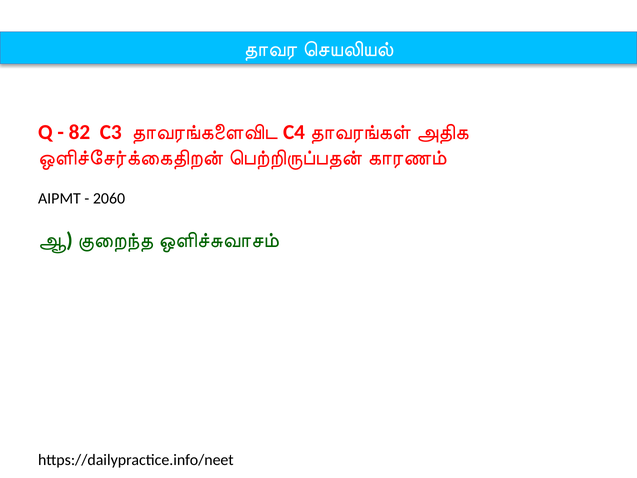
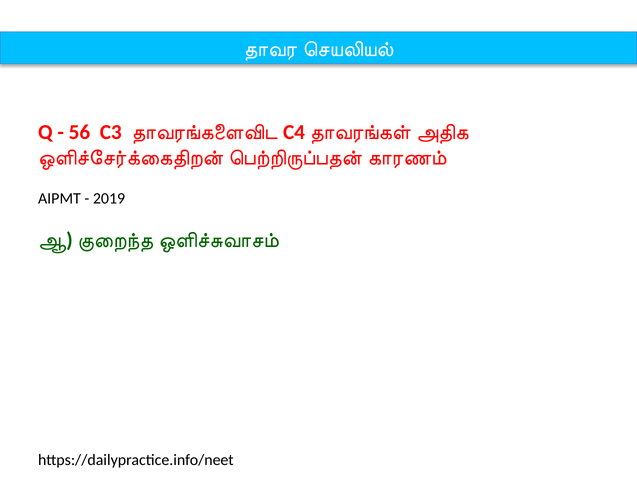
82: 82 -> 56
2060: 2060 -> 2019
